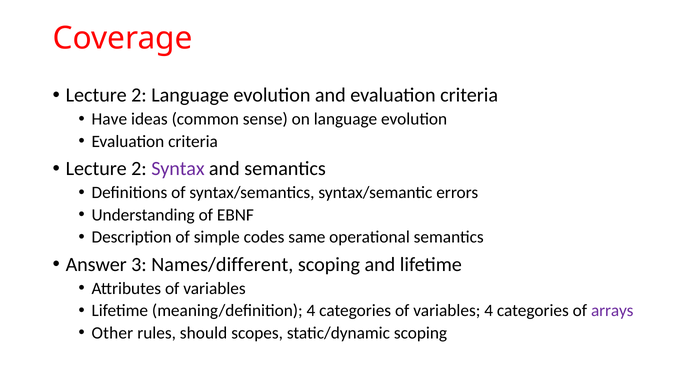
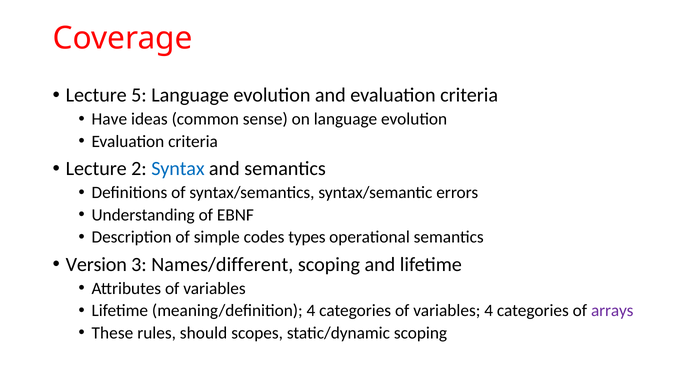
2 at (139, 95): 2 -> 5
Syntax colour: purple -> blue
same: same -> types
Answer: Answer -> Version
Other: Other -> These
